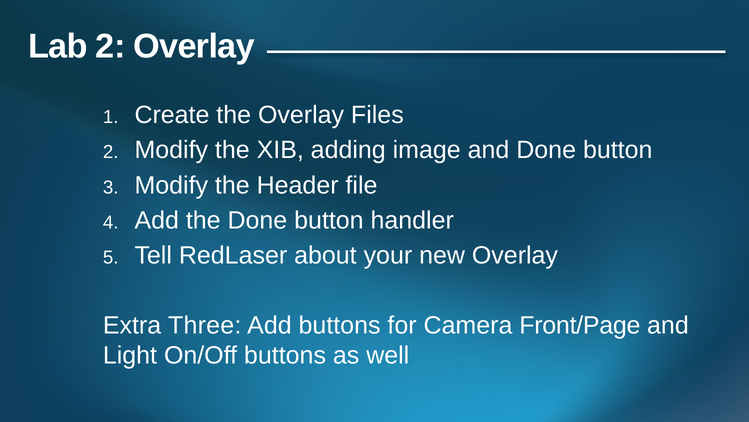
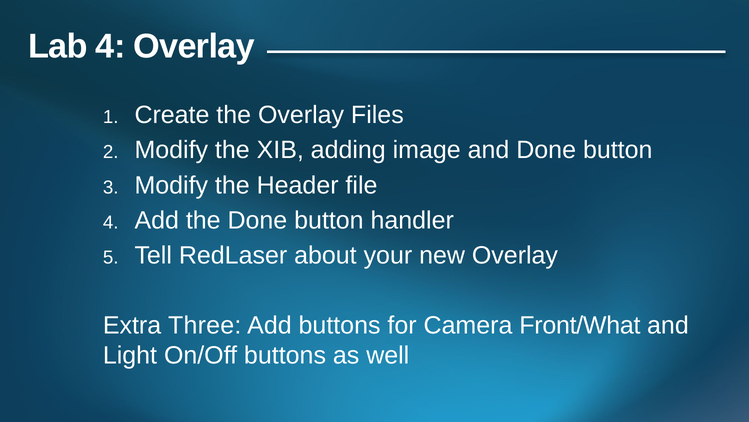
Lab 2: 2 -> 4
Front/Page: Front/Page -> Front/What
